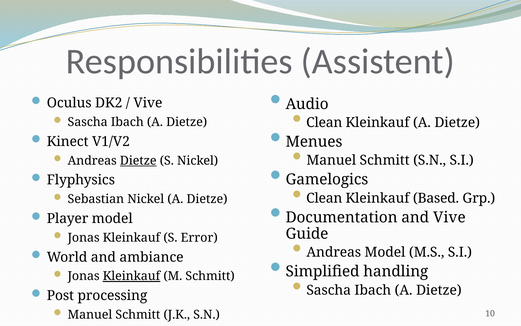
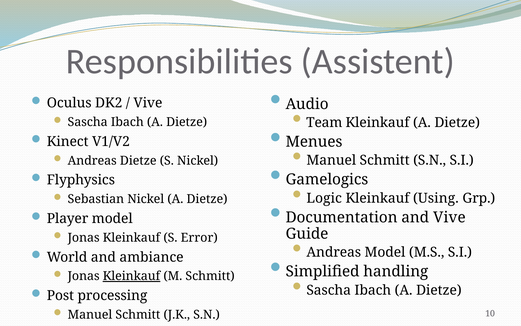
Clean at (324, 122): Clean -> Team
Dietze at (138, 160) underline: present -> none
Clean at (324, 198): Clean -> Logic
Based: Based -> Using
